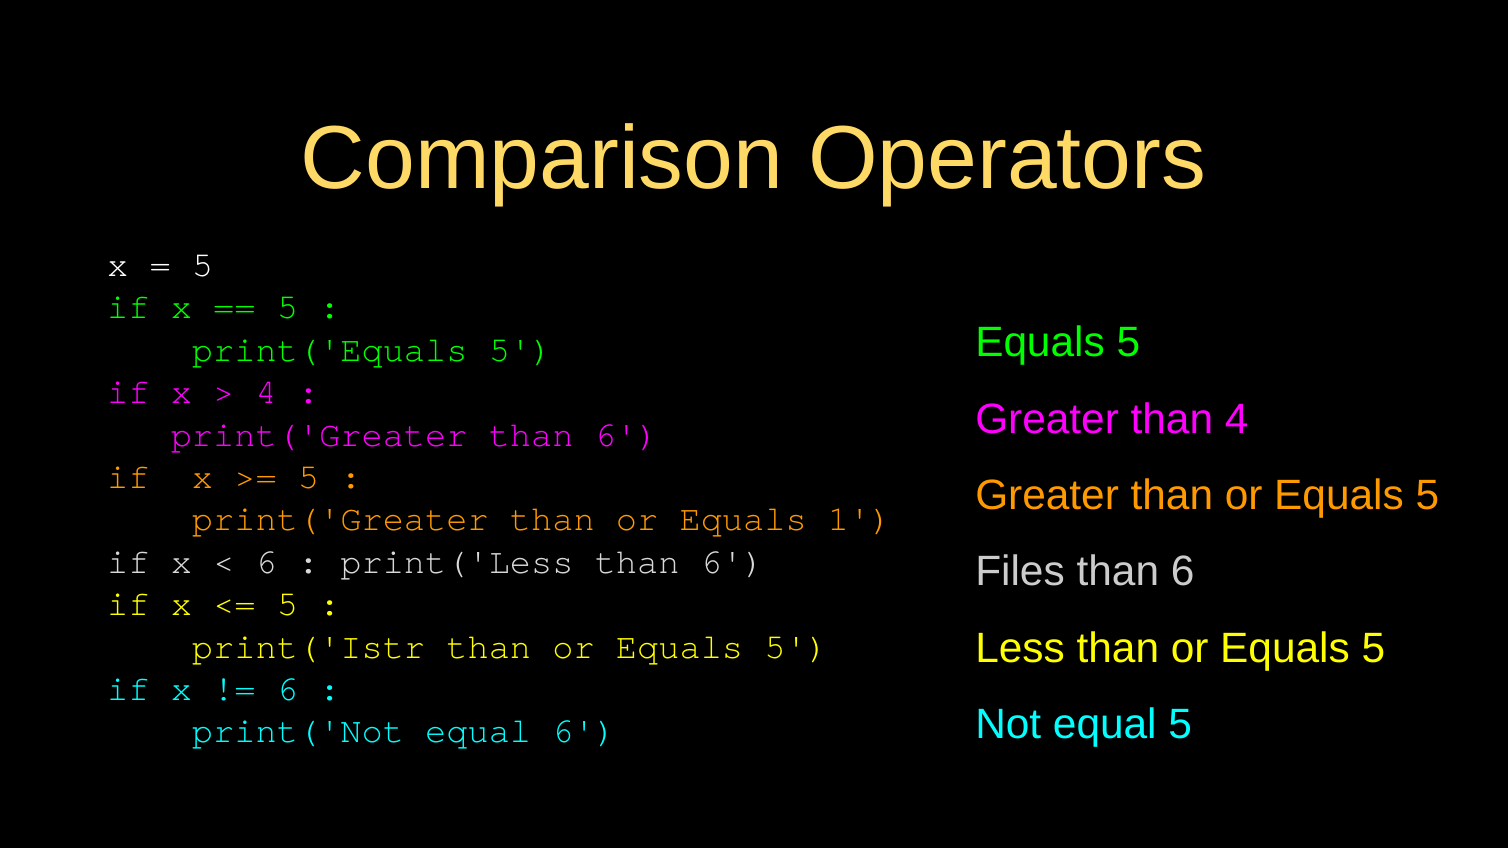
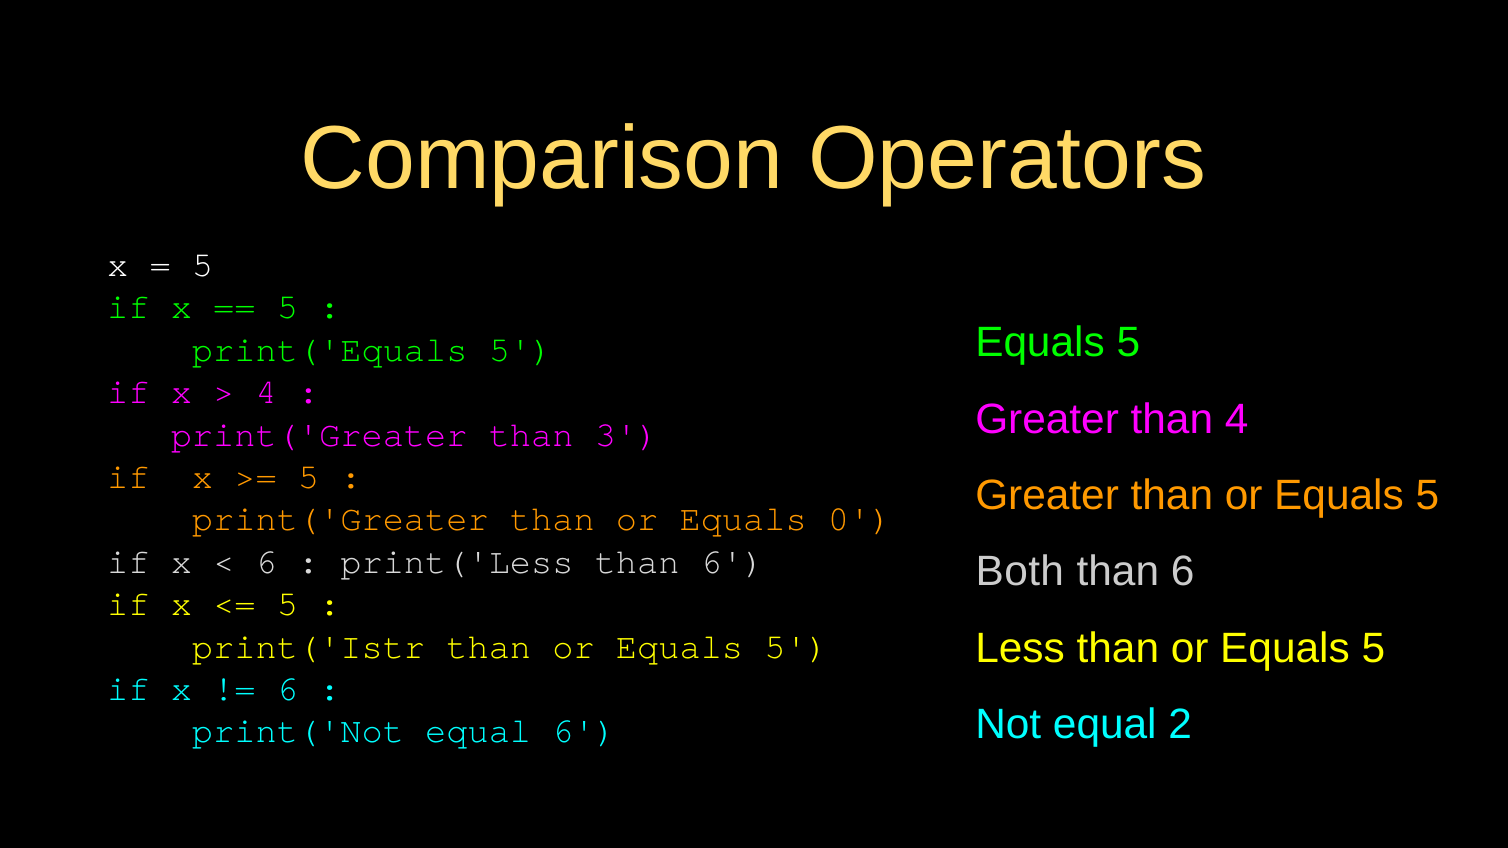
print('Greater than 6: 6 -> 3
1: 1 -> 0
Files: Files -> Both
equal 5: 5 -> 2
